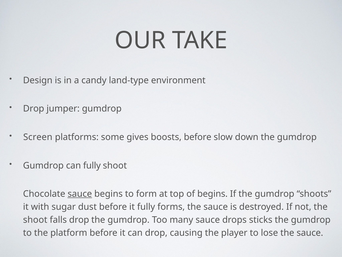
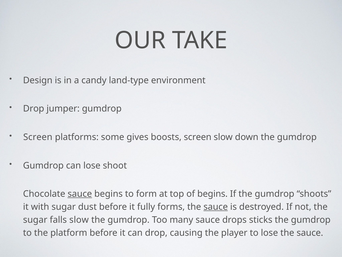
boosts before: before -> screen
can fully: fully -> lose
sauce at (216, 207) underline: none -> present
shoot at (35, 220): shoot -> sugar
falls drop: drop -> slow
